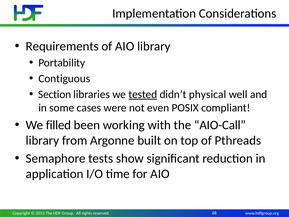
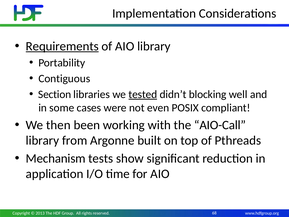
Requirements underline: none -> present
physical: physical -> blocking
filled: filled -> then
Semaphore: Semaphore -> Mechanism
